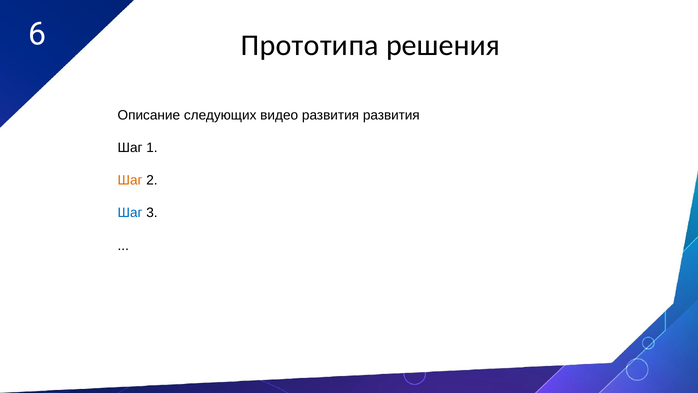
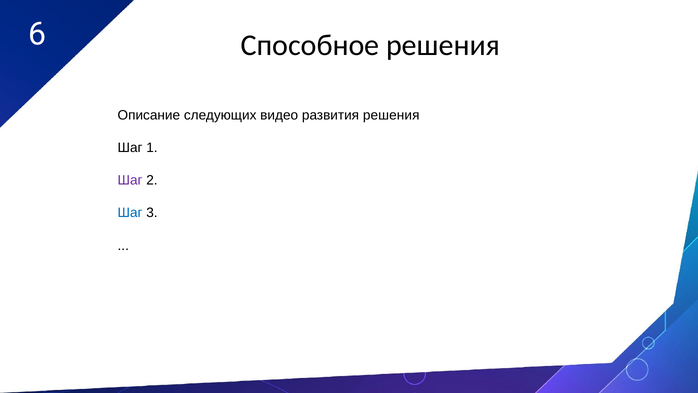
Прототипа: Прототипа -> Способное
развития развития: развития -> решения
Шаг at (130, 180) colour: orange -> purple
